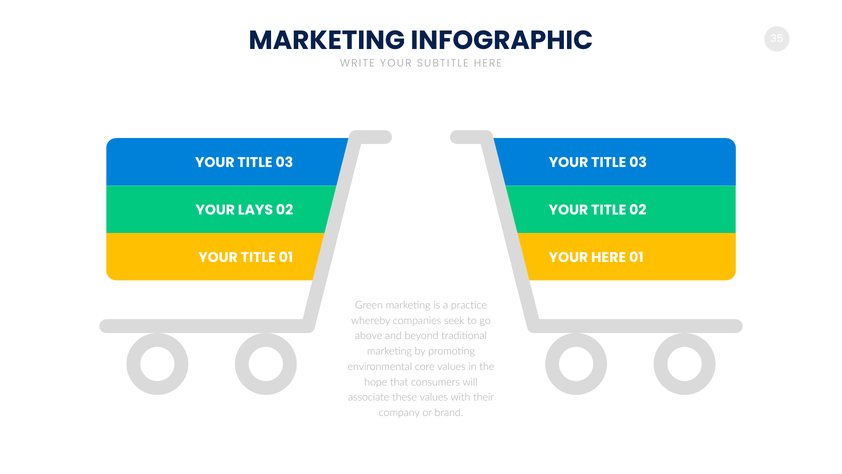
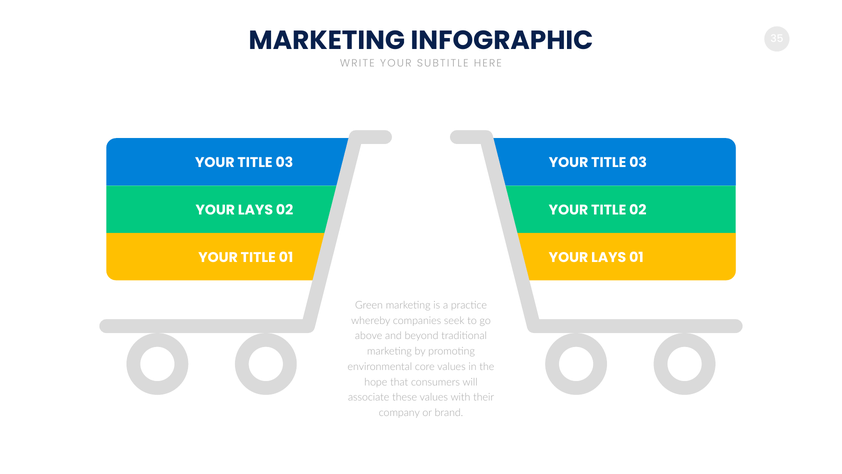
HERE at (609, 257): HERE -> LAYS
